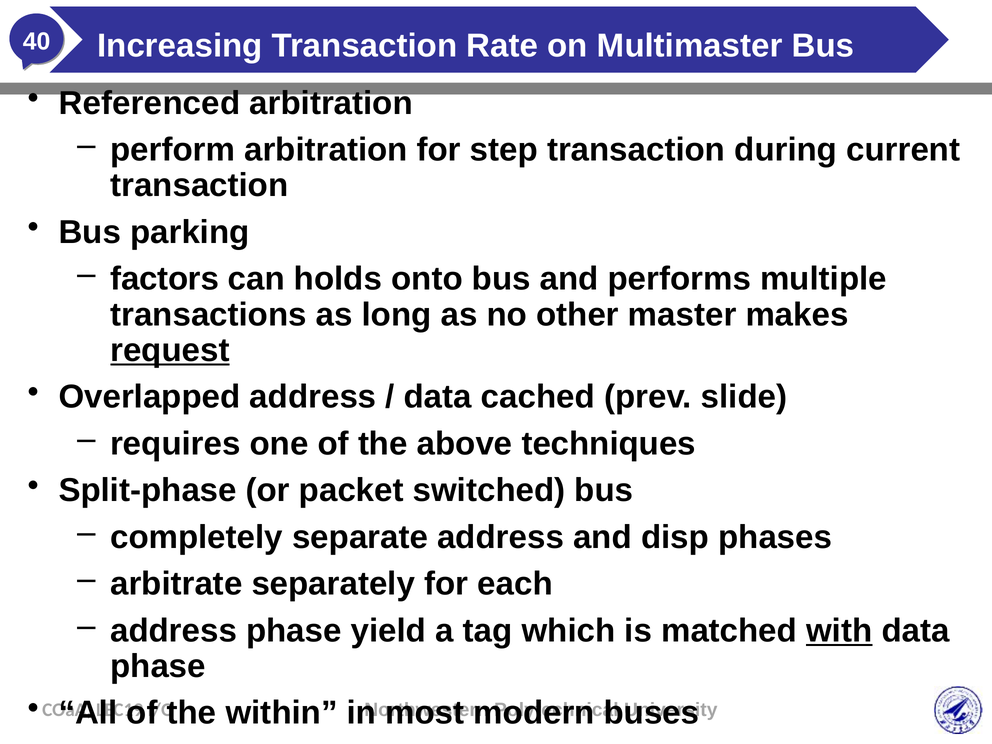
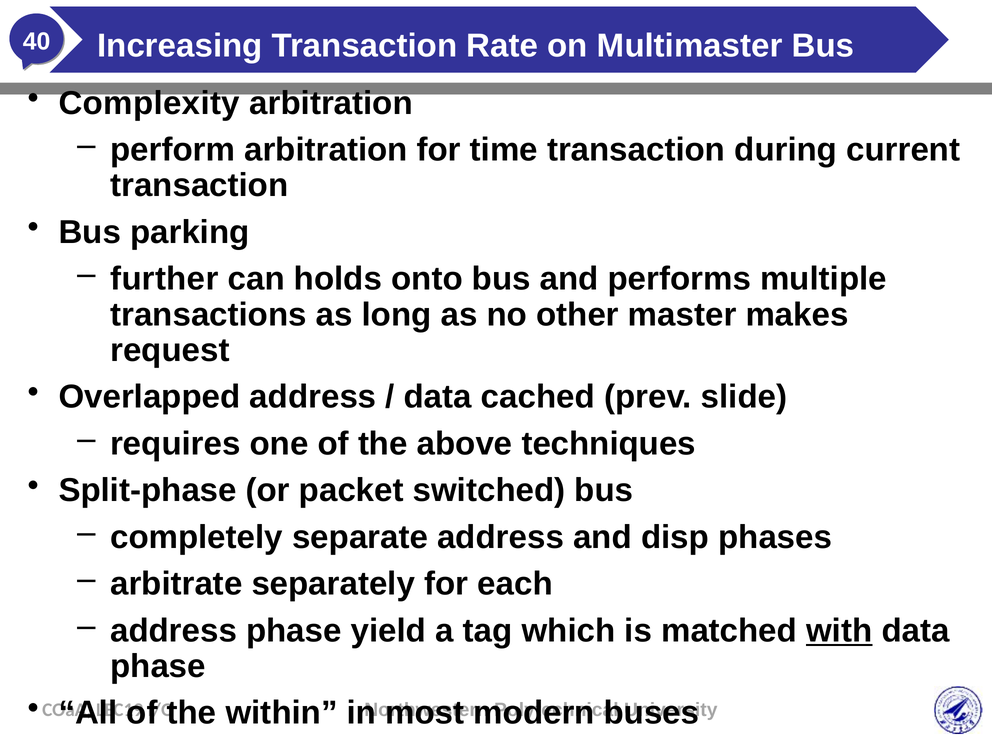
Referenced: Referenced -> Complexity
step: step -> time
factors: factors -> further
request underline: present -> none
